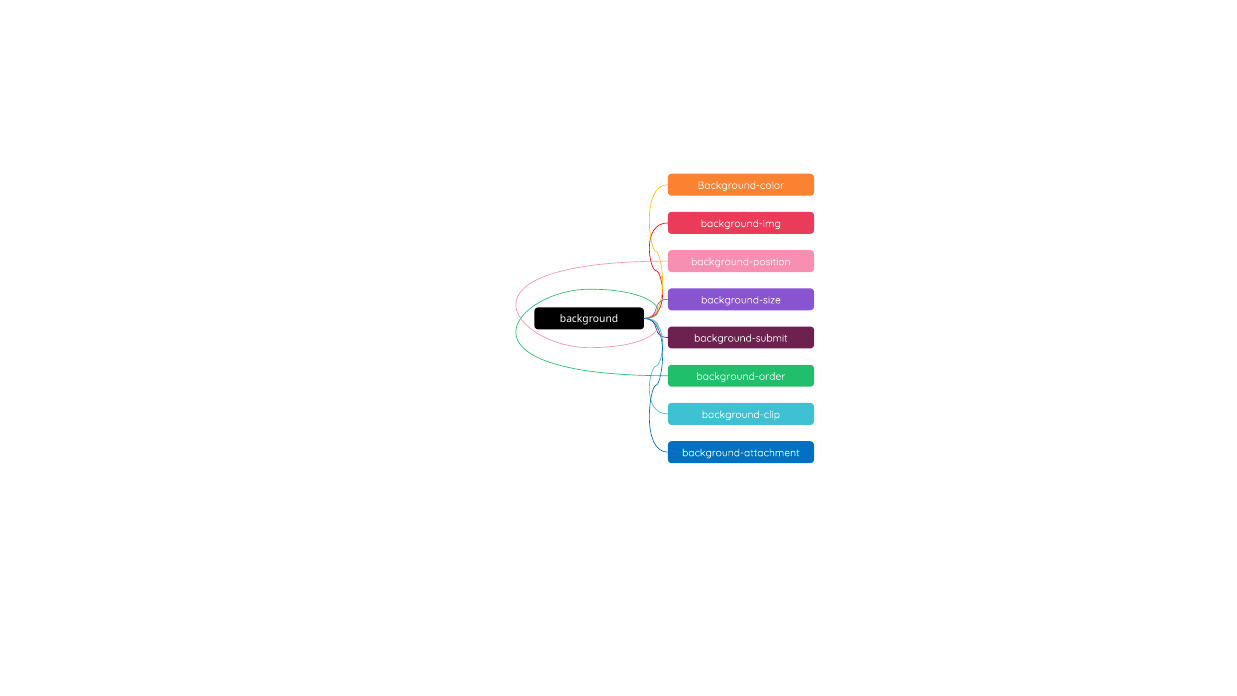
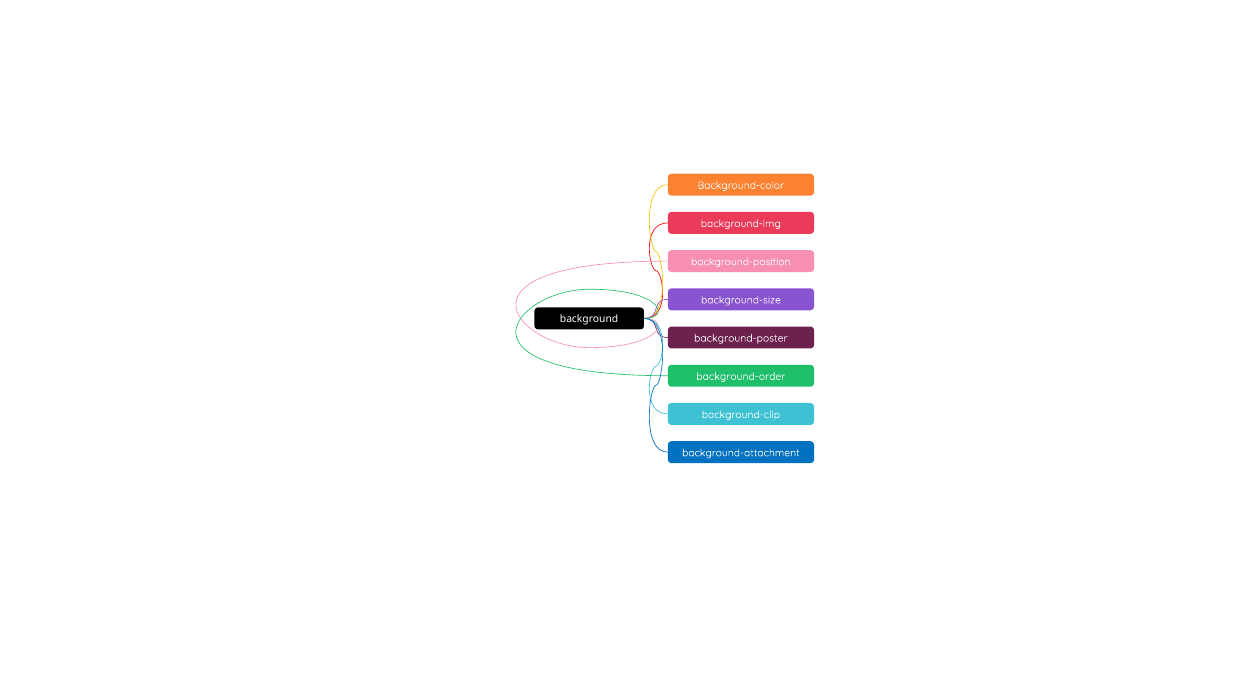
background-submit: background-submit -> background-poster
